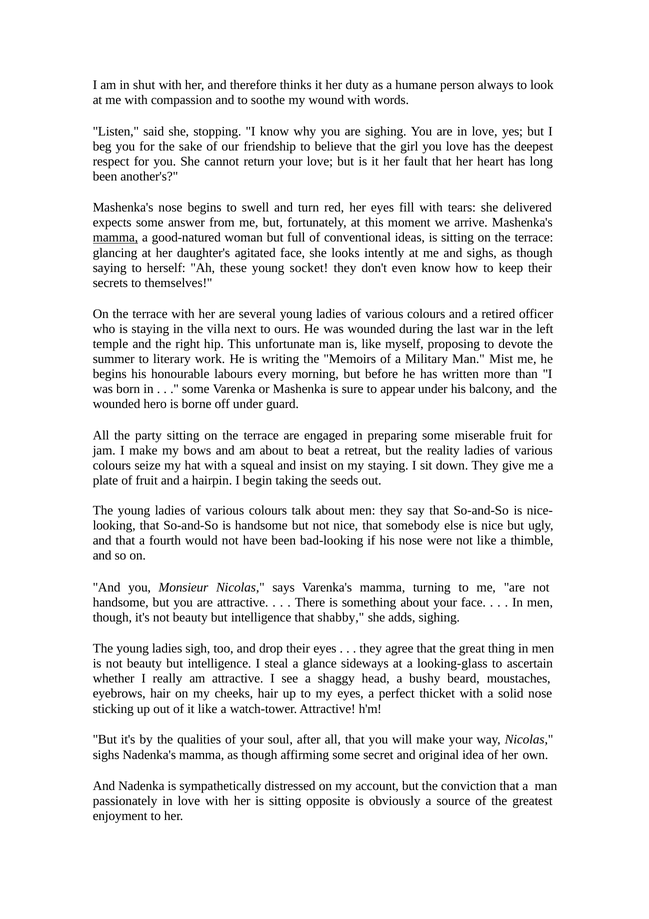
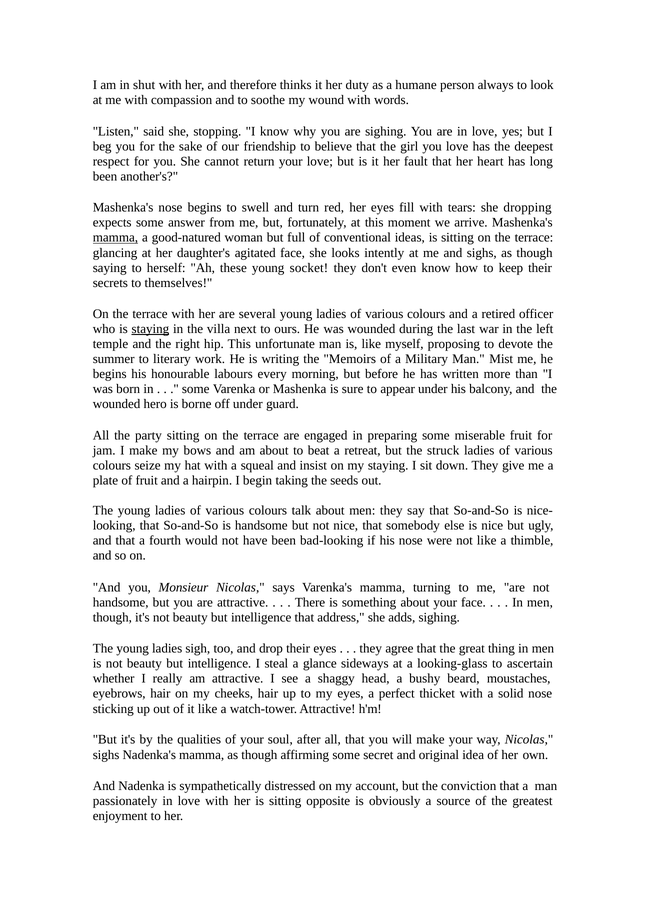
delivered: delivered -> dropping
staying at (150, 329) underline: none -> present
reality: reality -> struck
shabby: shabby -> address
